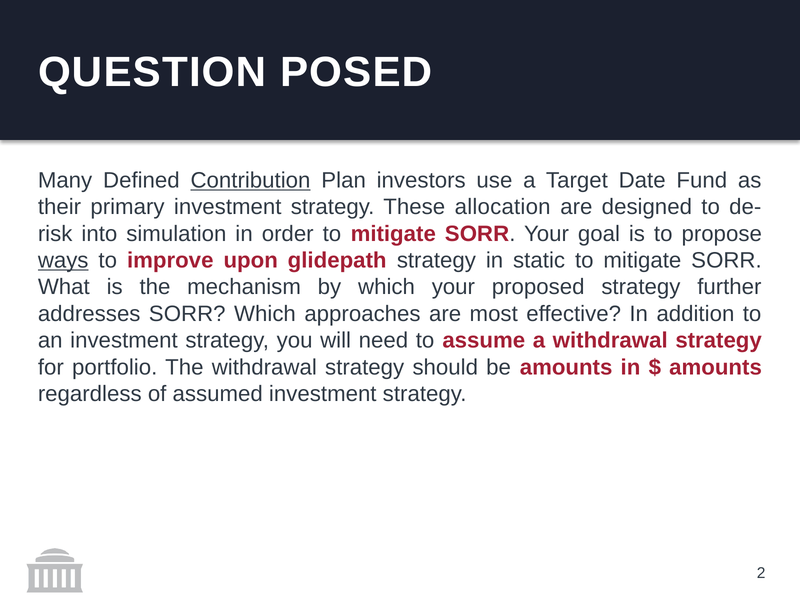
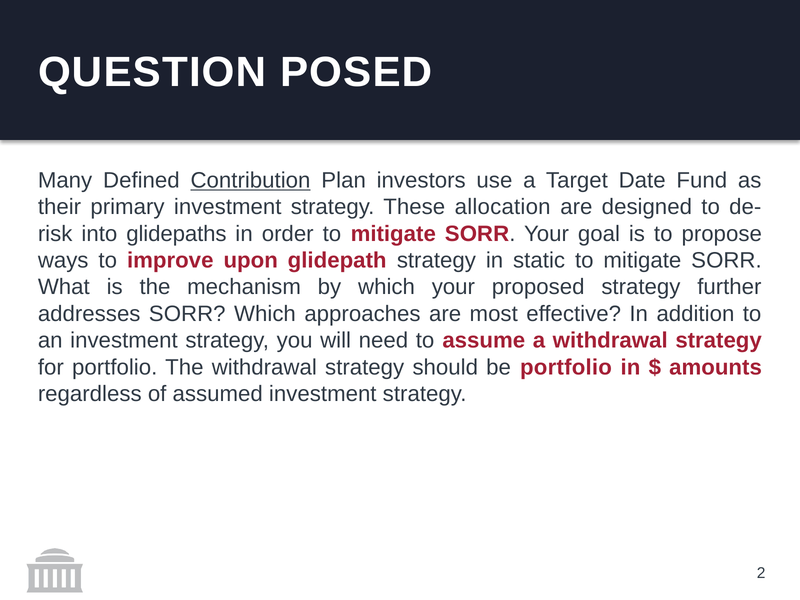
simulation: simulation -> glidepaths
ways underline: present -> none
be amounts: amounts -> portfolio
